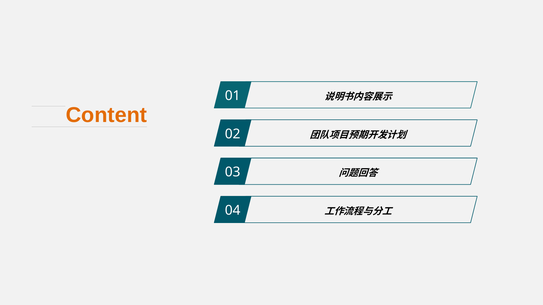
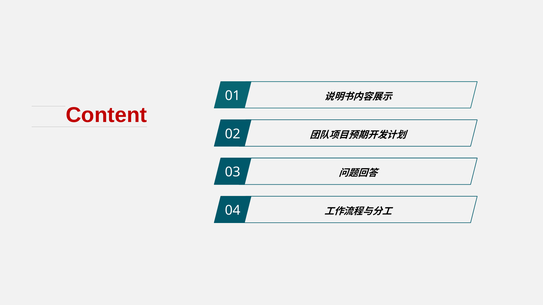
Content colour: orange -> red
